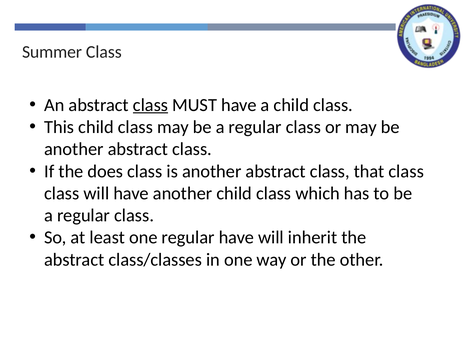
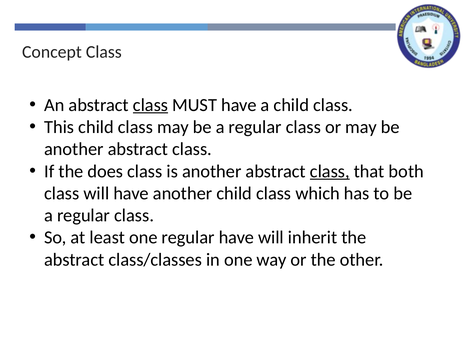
Summer: Summer -> Concept
class at (330, 171) underline: none -> present
that class: class -> both
